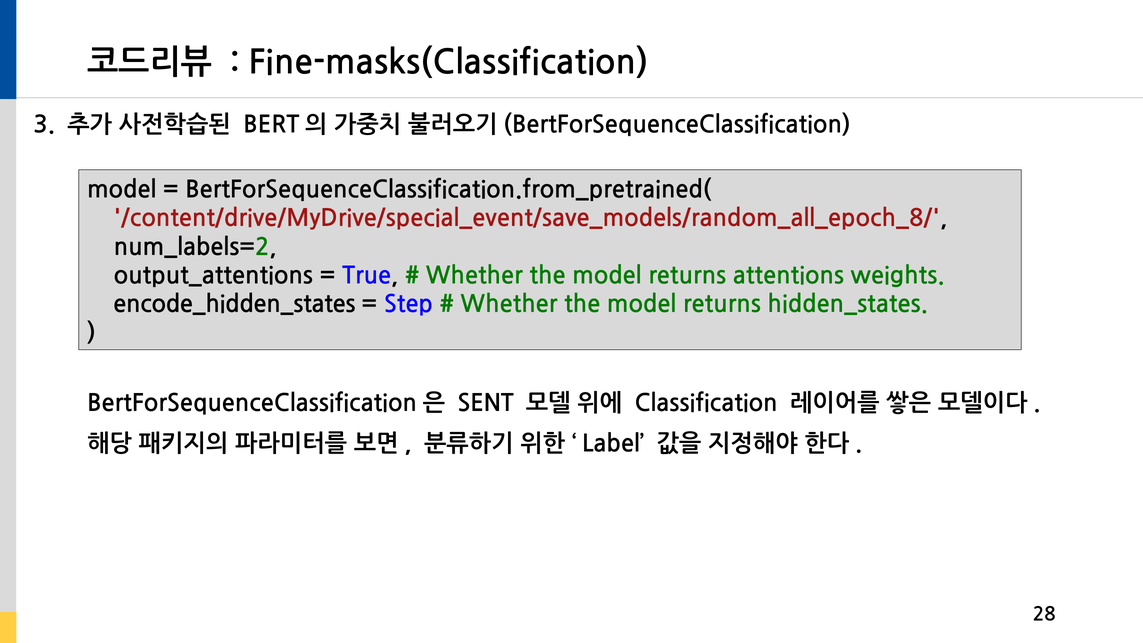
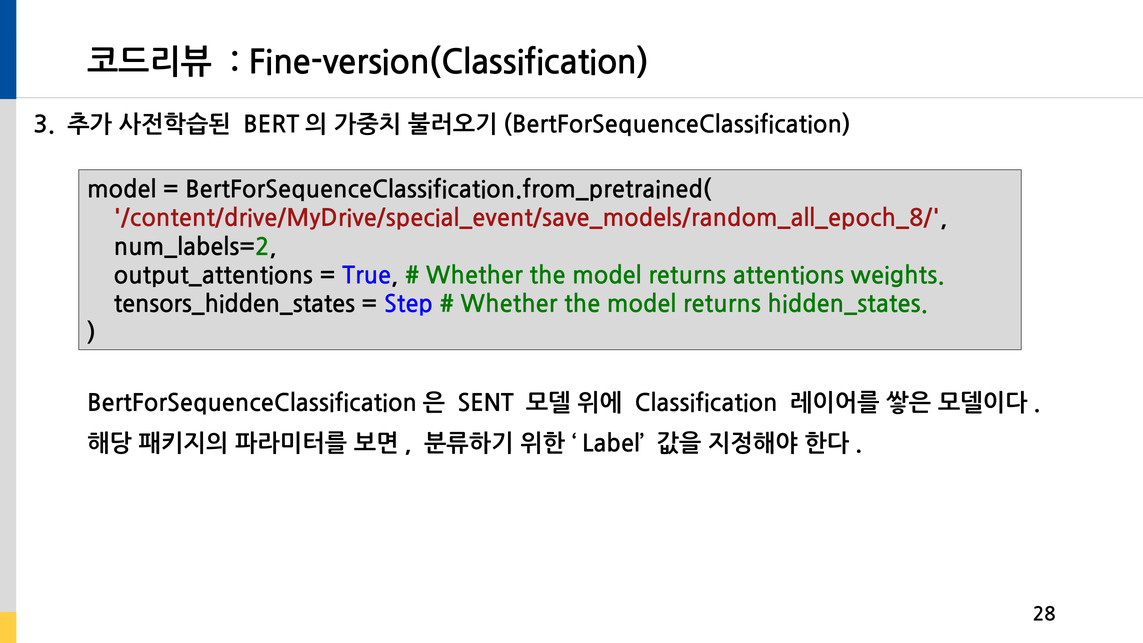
Fine-masks(Classification: Fine-masks(Classification -> Fine-version(Classification
encode_hidden_states: encode_hidden_states -> tensors_hidden_states
